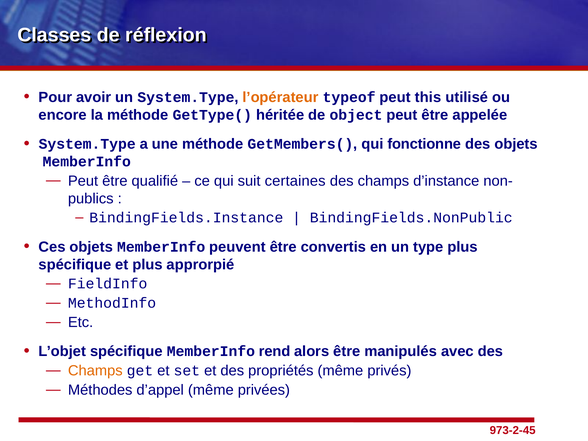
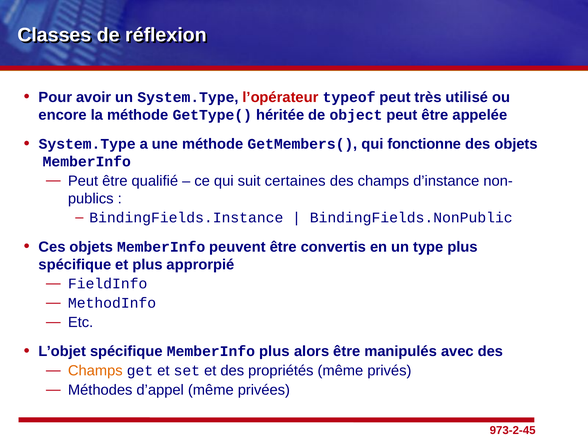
l’opérateur colour: orange -> red
this: this -> très
MemberInfo rend: rend -> plus
